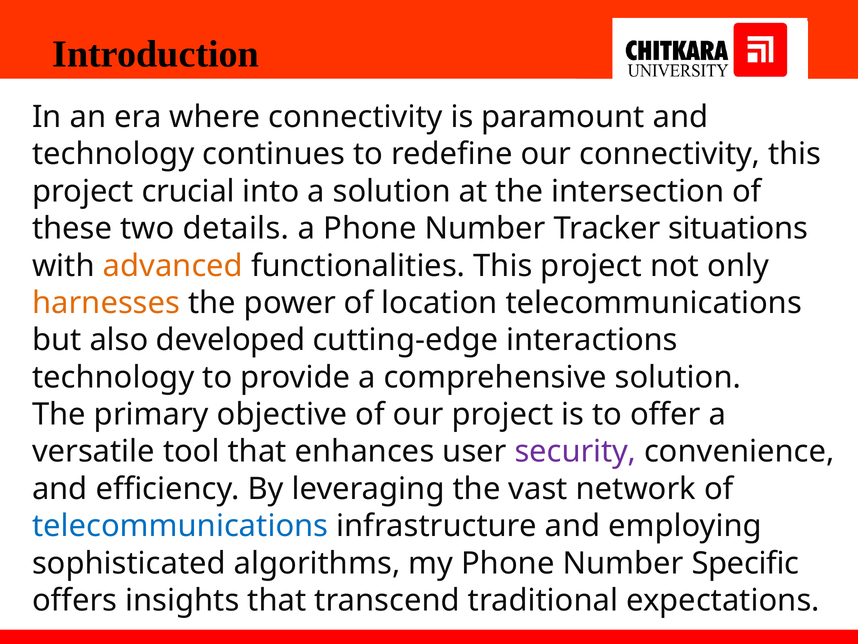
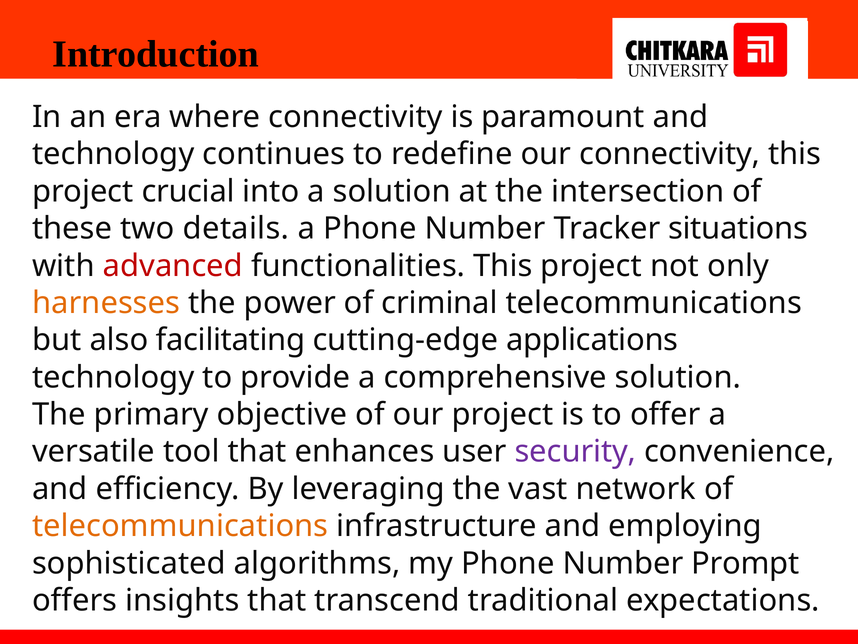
advanced colour: orange -> red
location: location -> criminal
developed: developed -> facilitating
interactions: interactions -> applications
telecommunications at (180, 526) colour: blue -> orange
Specific: Specific -> Prompt
